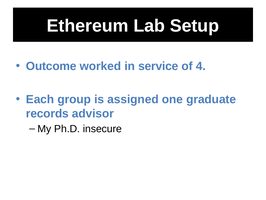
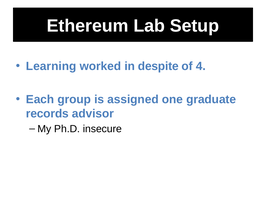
Outcome: Outcome -> Learning
service: service -> despite
